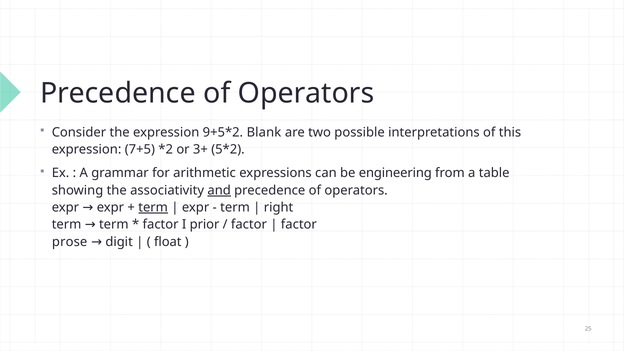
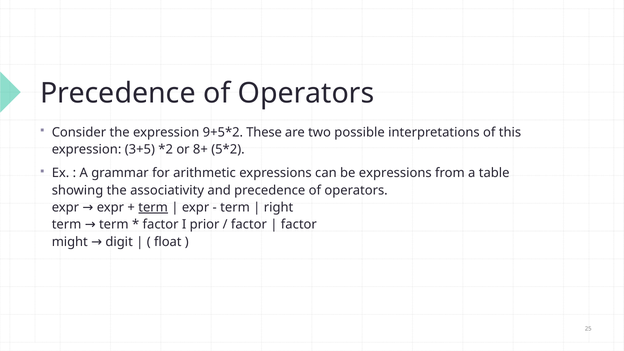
Blank: Blank -> These
7+5: 7+5 -> 3+5
3+: 3+ -> 8+
be engineering: engineering -> expressions
and underline: present -> none
prose: prose -> might
